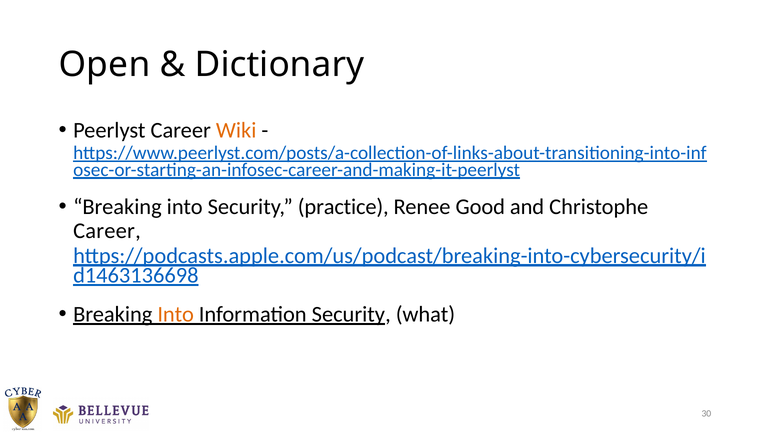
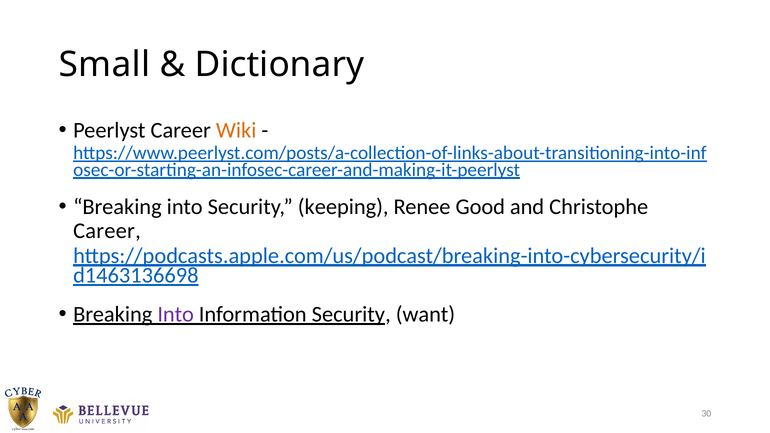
Open: Open -> Small
practice: practice -> keeping
Into at (176, 315) colour: orange -> purple
what: what -> want
